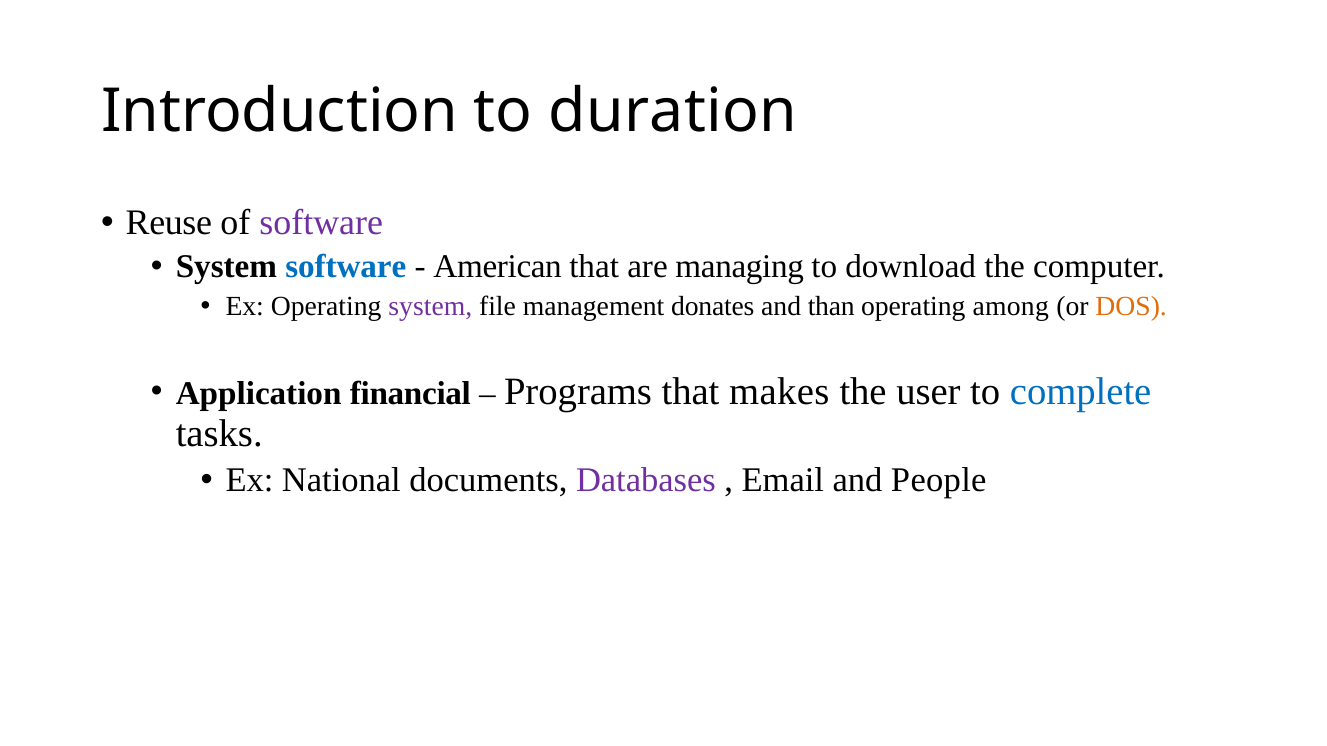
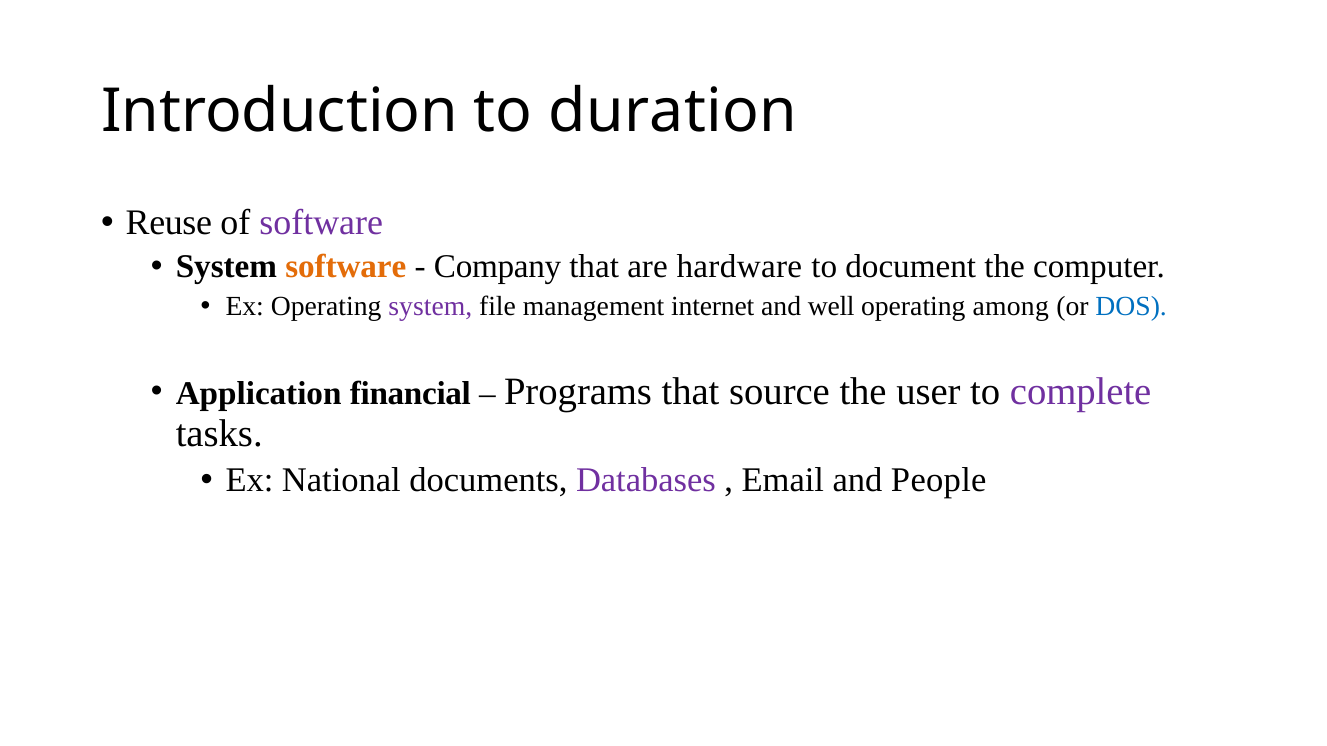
software at (346, 267) colour: blue -> orange
American: American -> Company
managing: managing -> hardware
download: download -> document
donates: donates -> internet
than: than -> well
DOS colour: orange -> blue
makes: makes -> source
complete colour: blue -> purple
